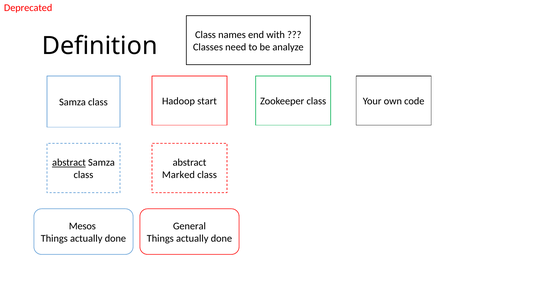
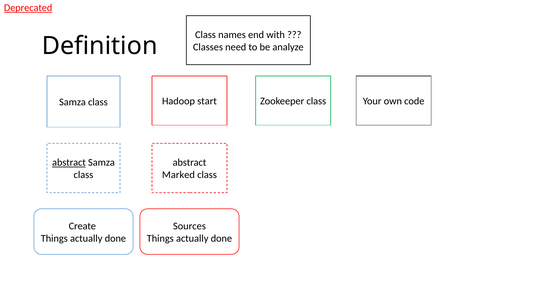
Deprecated underline: none -> present
Mesos: Mesos -> Create
General: General -> Sources
